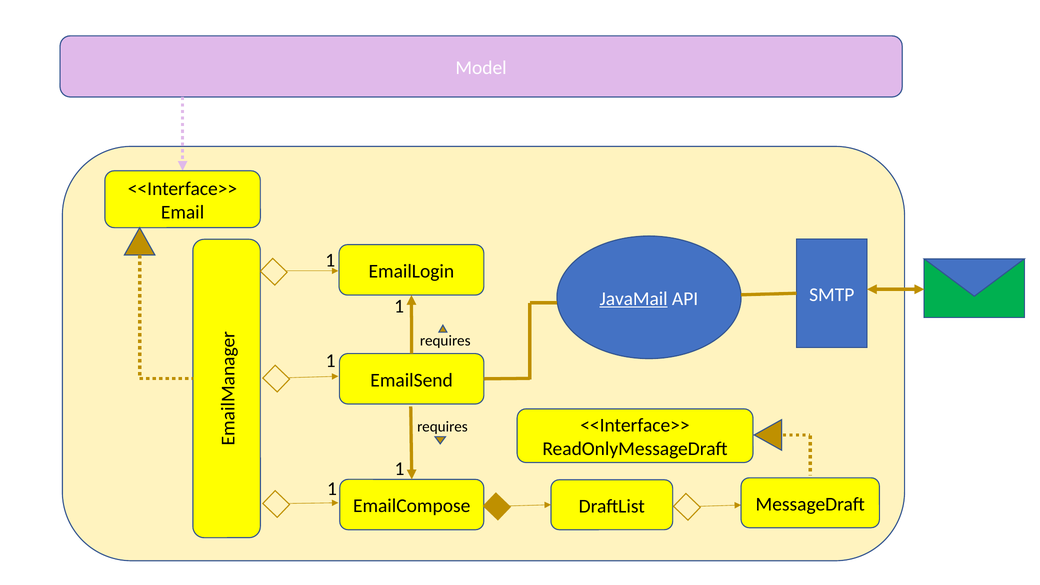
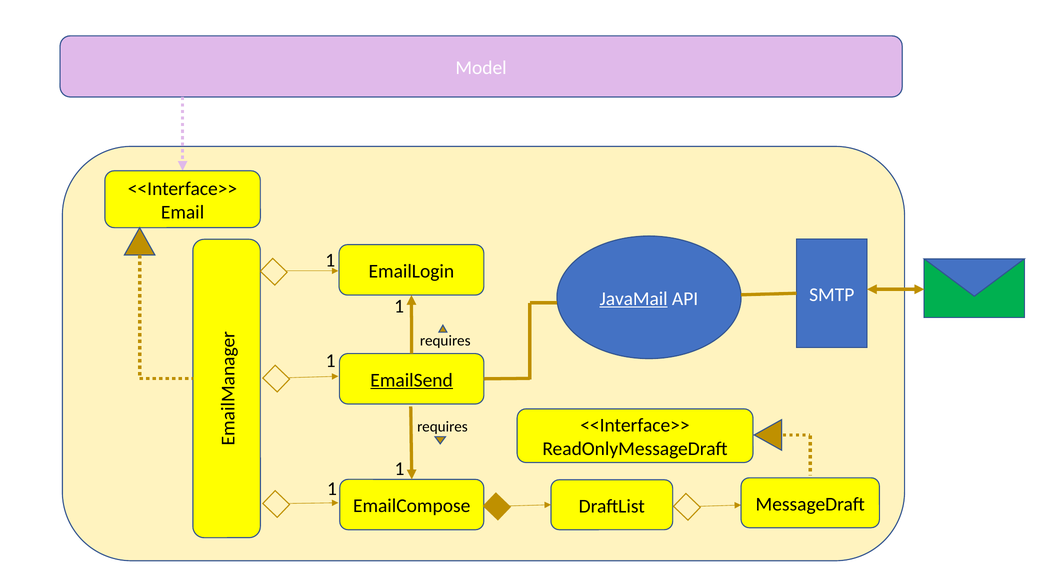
EmailSend underline: none -> present
